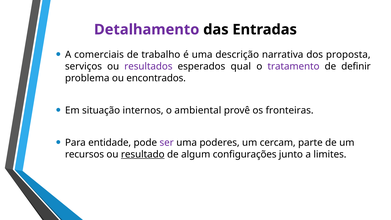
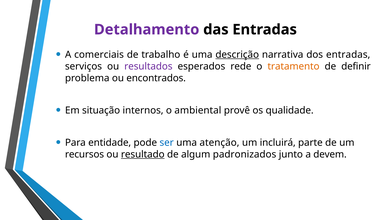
descrição underline: none -> present
dos proposta: proposta -> entradas
qual: qual -> rede
tratamento colour: purple -> orange
fronteiras: fronteiras -> qualidade
ser colour: purple -> blue
poderes: poderes -> atenção
cercam: cercam -> incluirá
configurações: configurações -> padronizados
limites: limites -> devem
